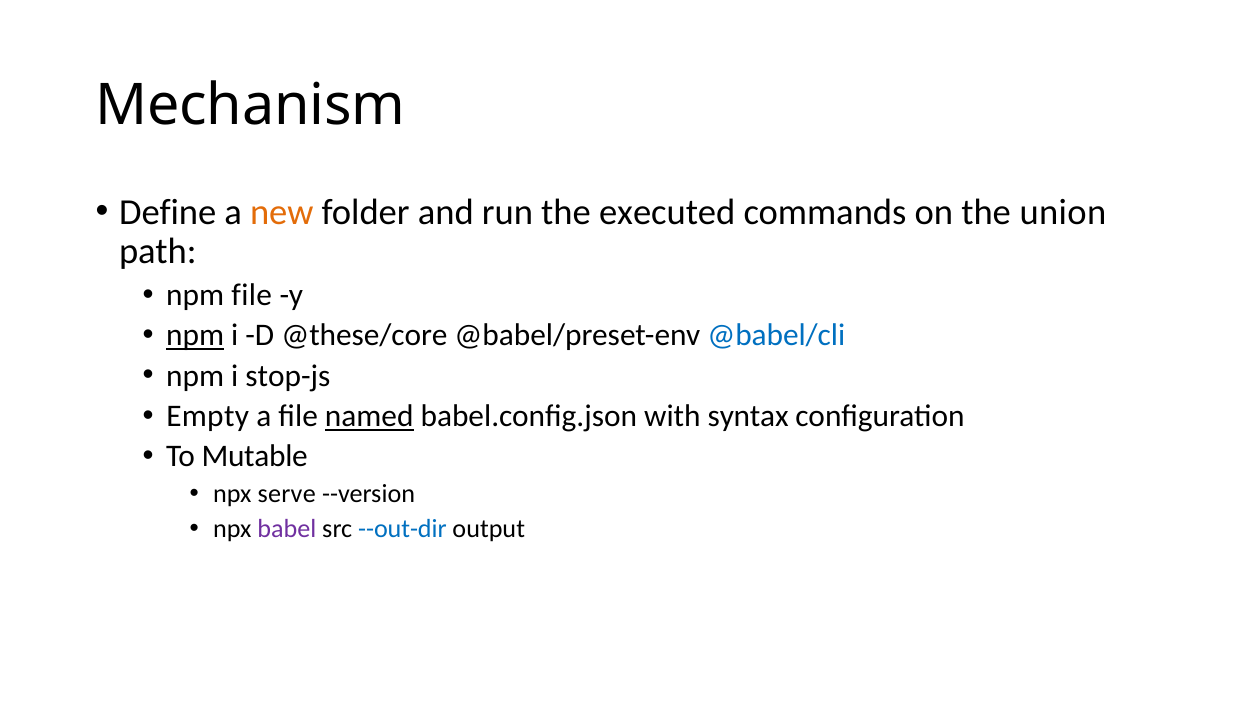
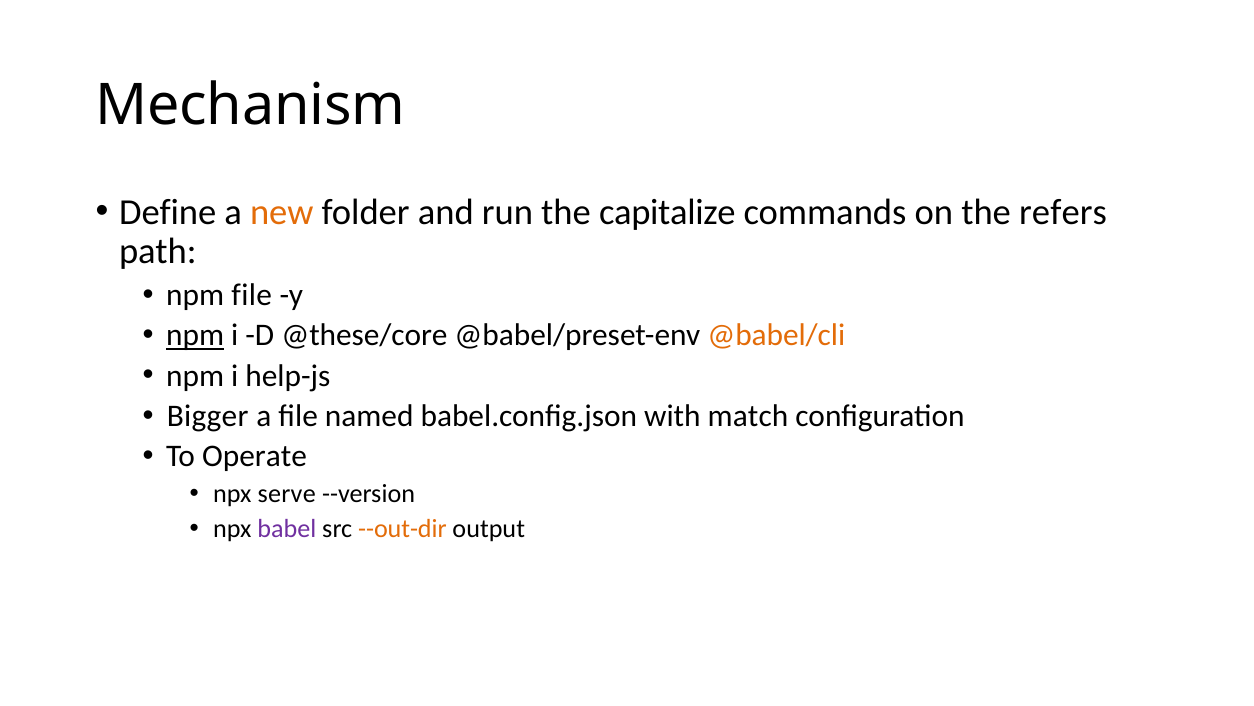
executed: executed -> capitalize
union: union -> refers
@babel/cli colour: blue -> orange
stop-js: stop-js -> help-js
Empty: Empty -> Bigger
named underline: present -> none
syntax: syntax -> match
Mutable: Mutable -> Operate
--out-dir colour: blue -> orange
